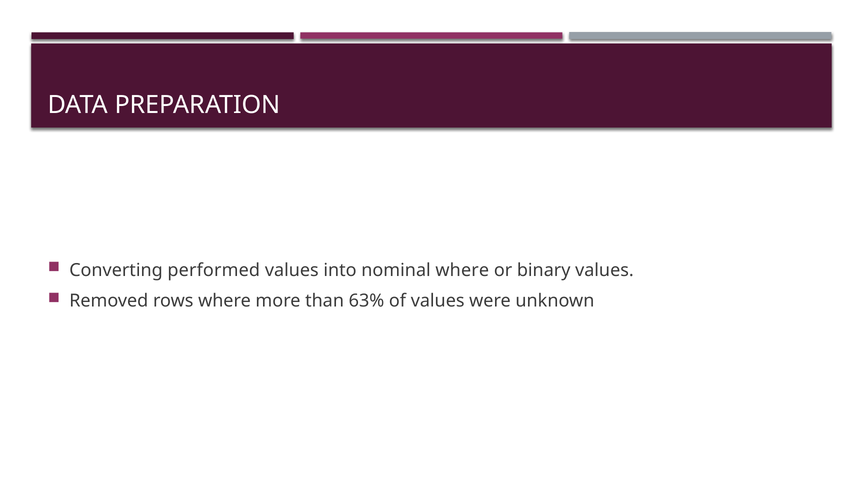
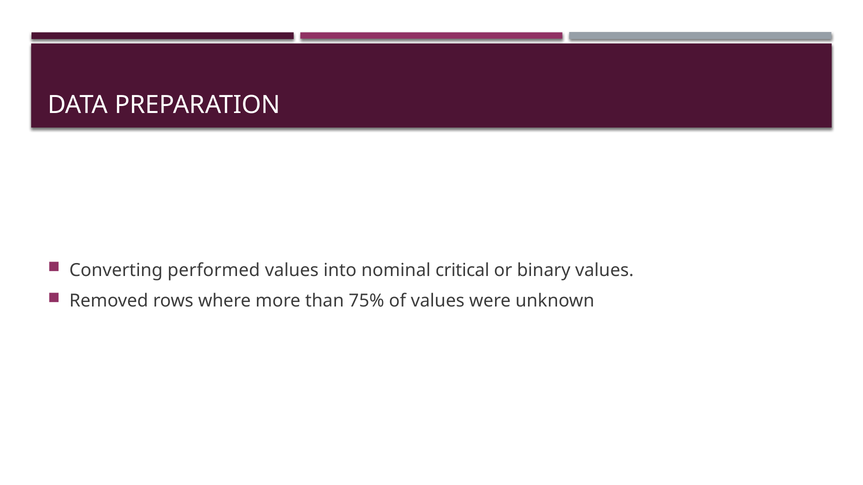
nominal where: where -> critical
63%: 63% -> 75%
